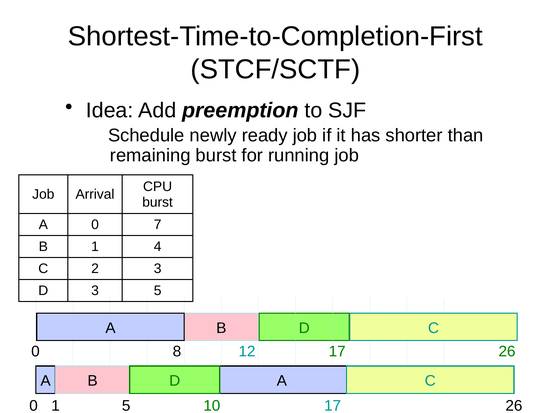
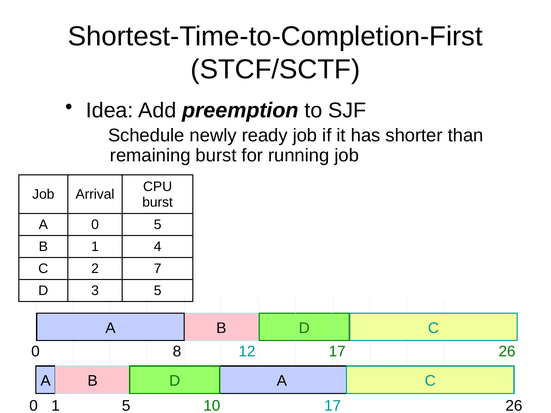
0 7: 7 -> 5
2 3: 3 -> 7
